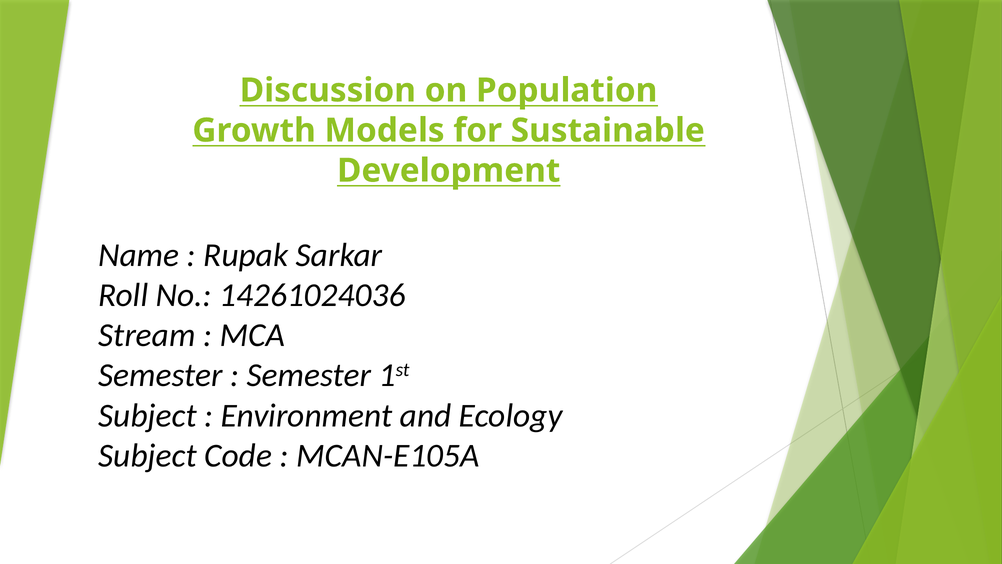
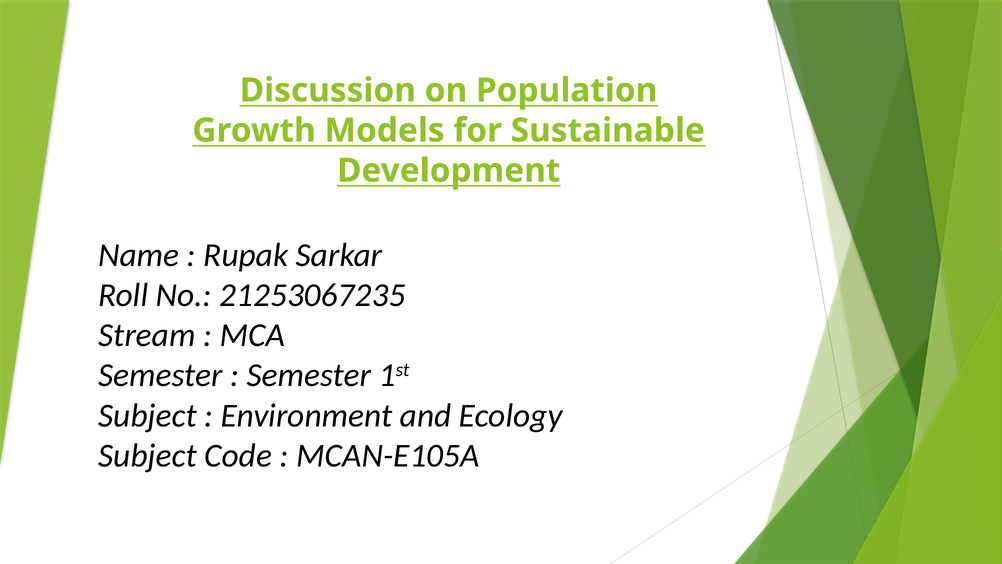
14261024036: 14261024036 -> 21253067235
